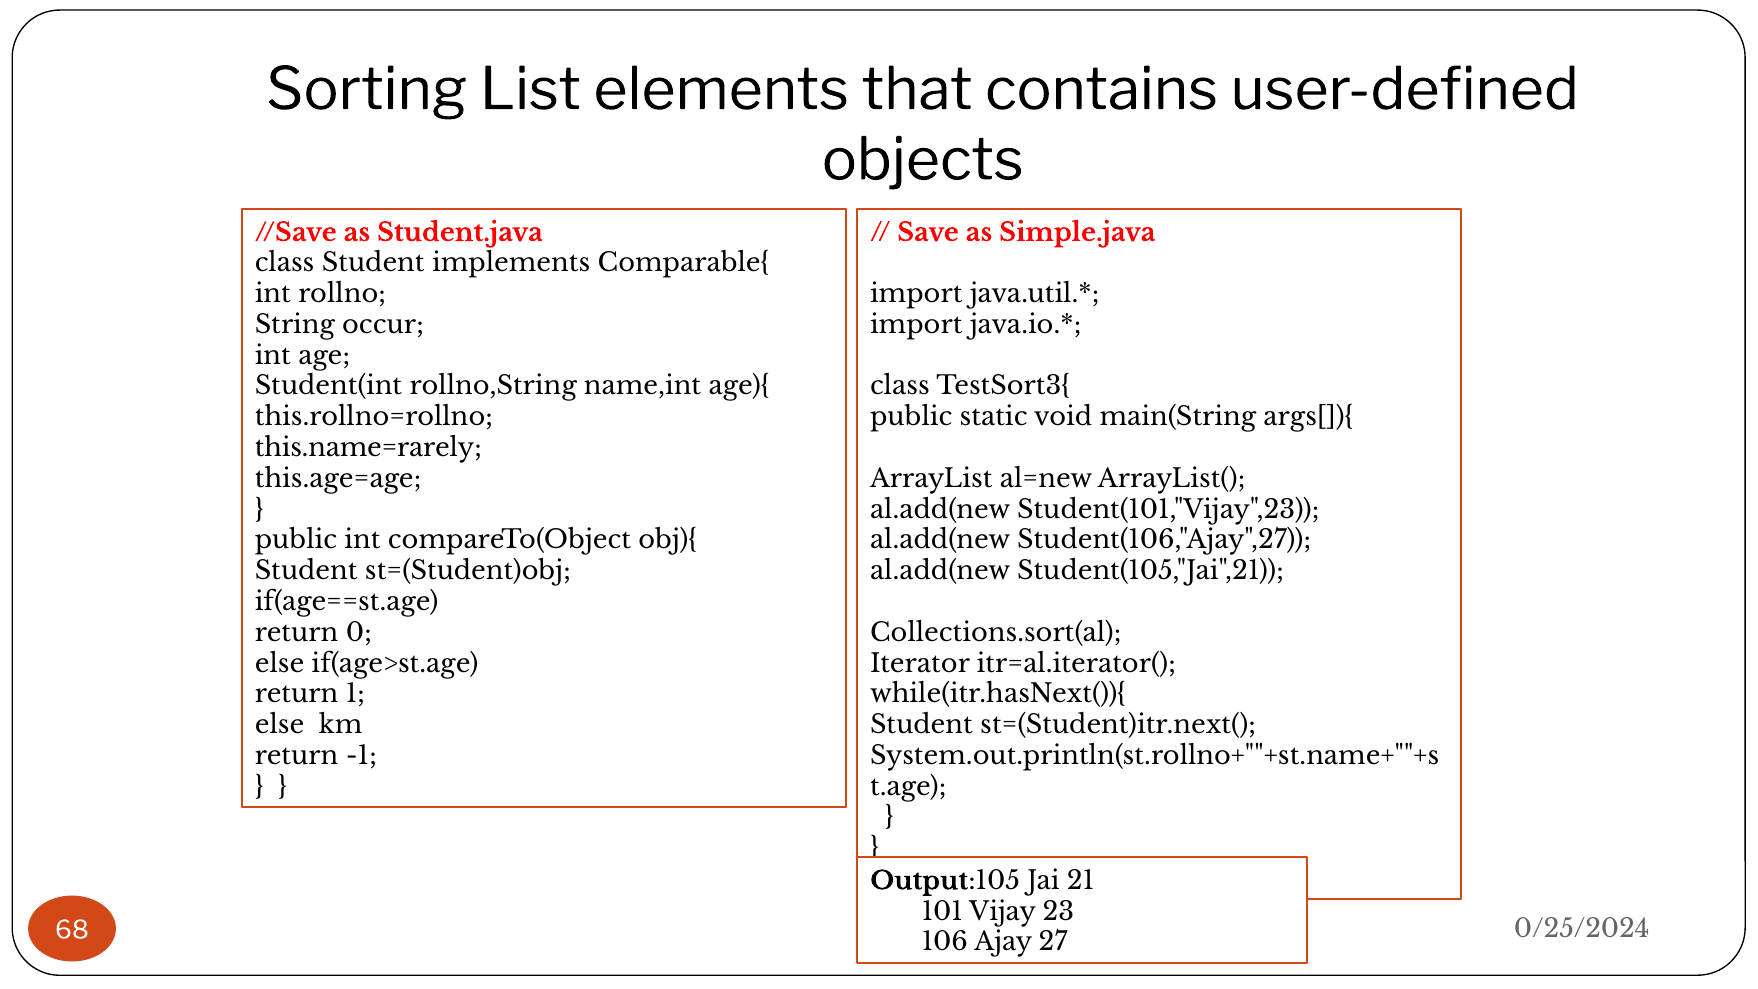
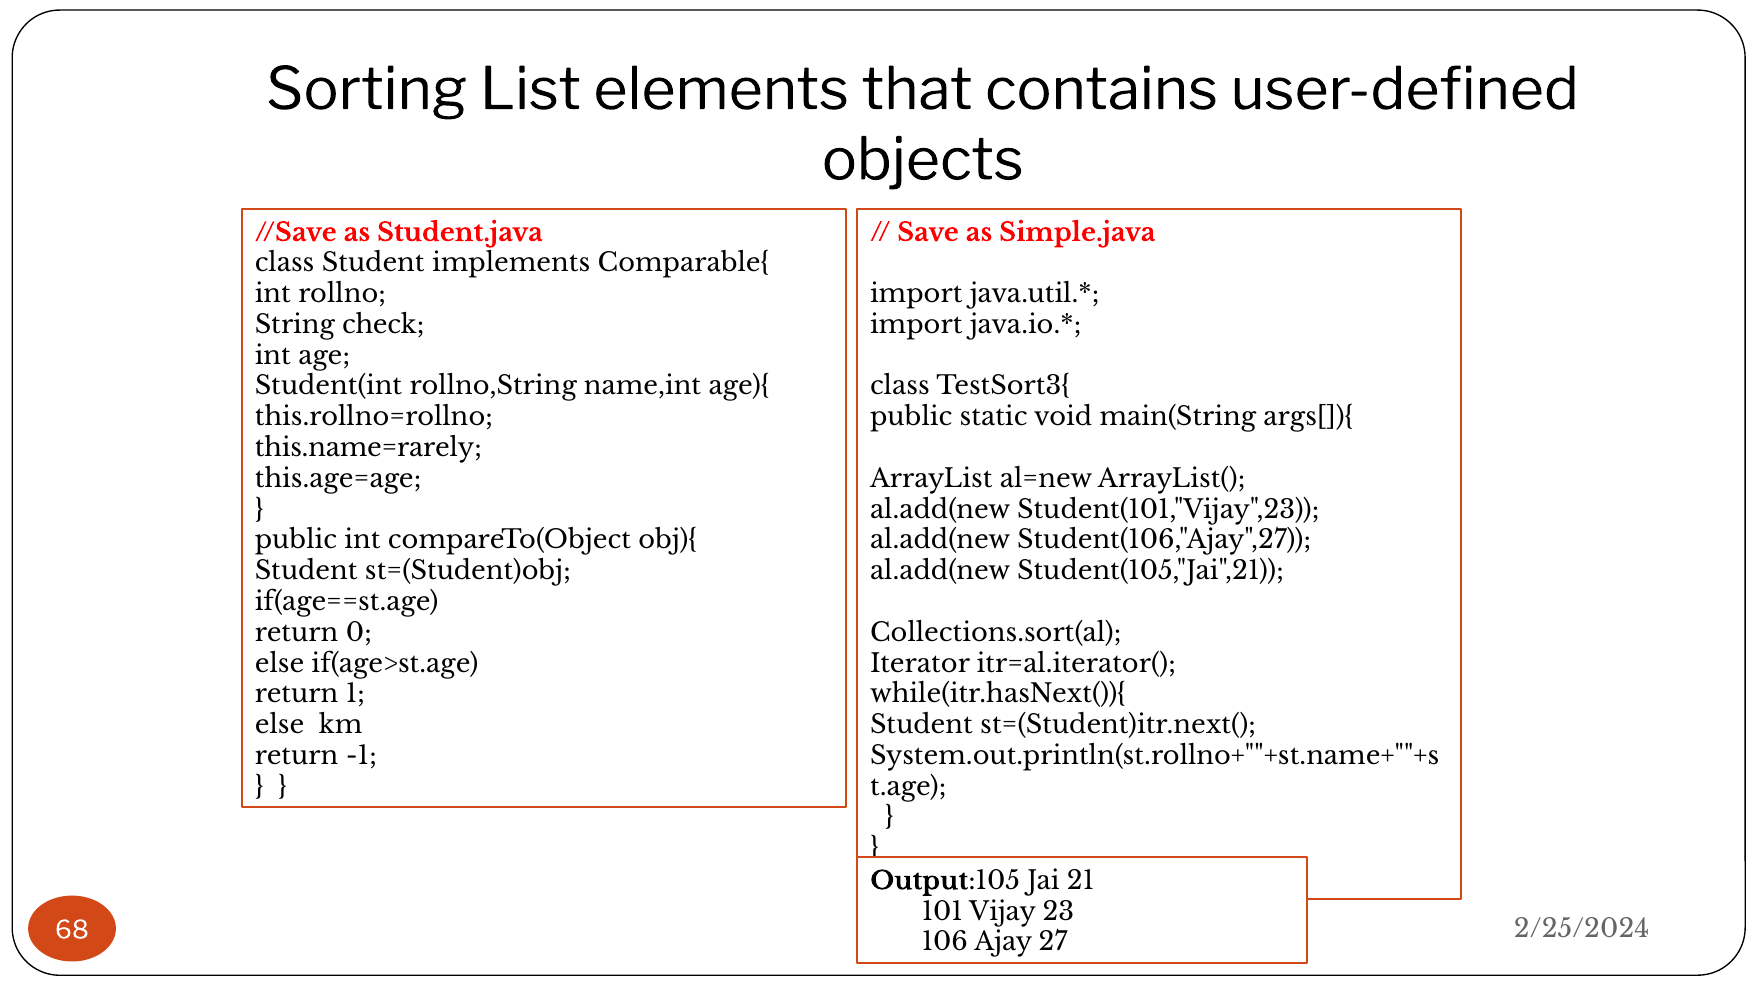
occur: occur -> check
0/25/2024: 0/25/2024 -> 2/25/2024
